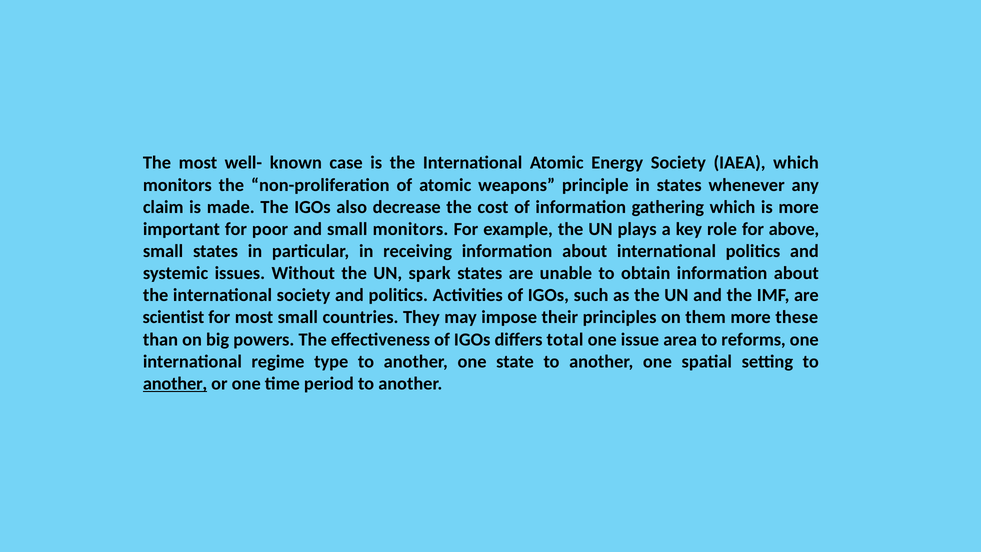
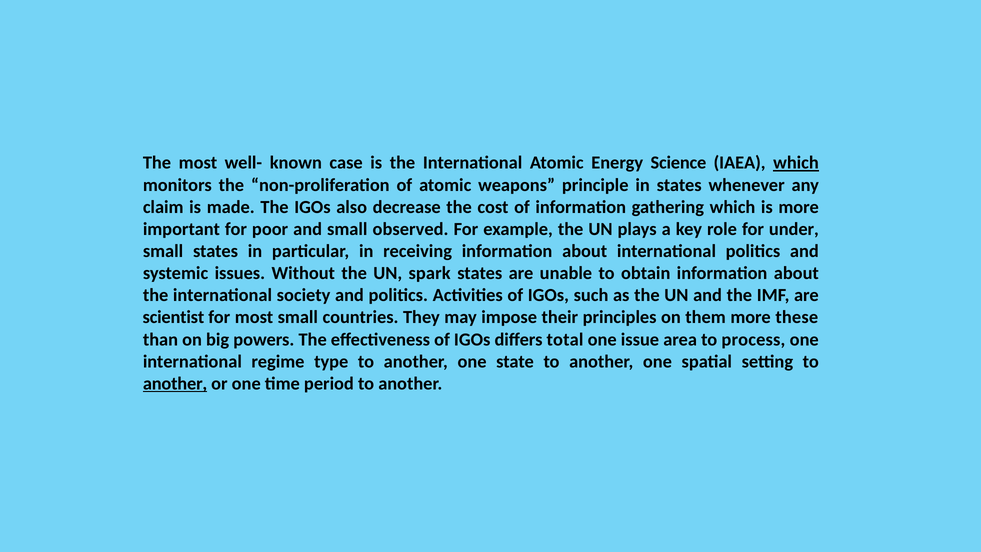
Energy Society: Society -> Science
which at (796, 163) underline: none -> present
small monitors: monitors -> observed
above: above -> under
reforms: reforms -> process
